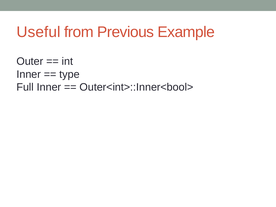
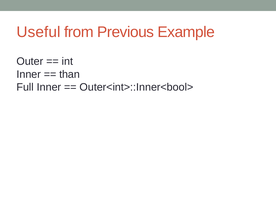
type: type -> than
